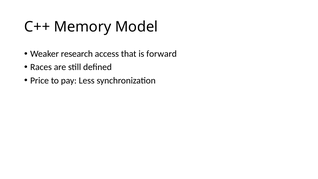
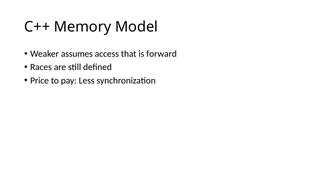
research: research -> assumes
